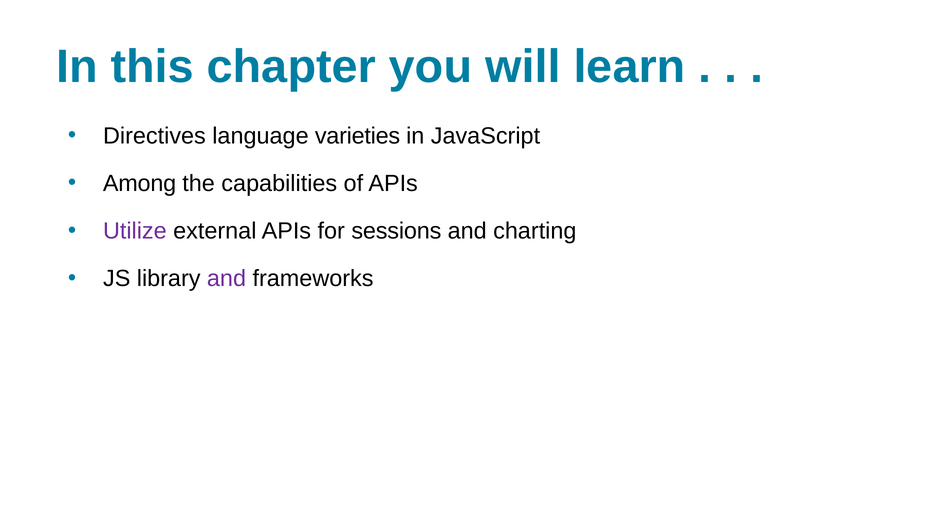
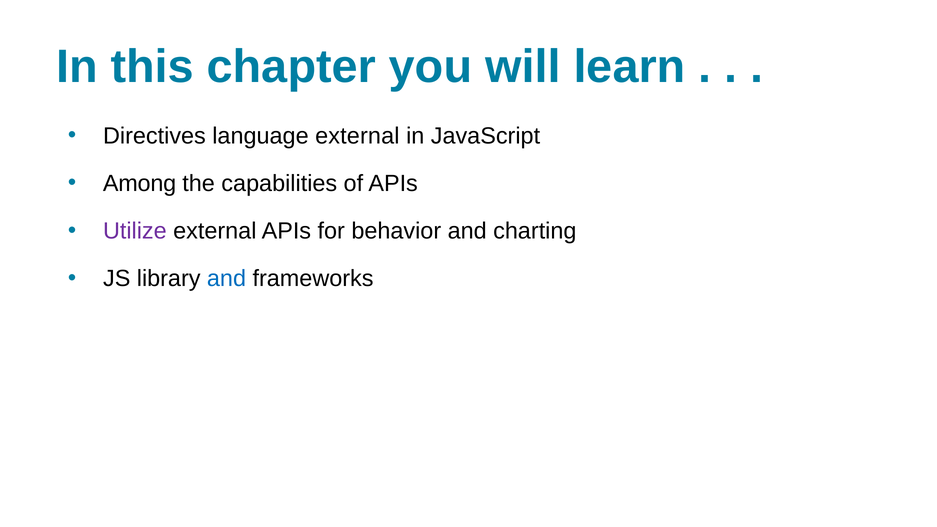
language varieties: varieties -> external
sessions: sessions -> behavior
and at (226, 279) colour: purple -> blue
